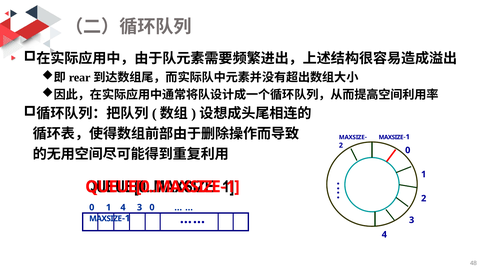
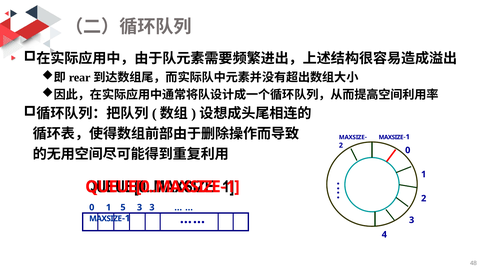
1 4: 4 -> 5
3 0: 0 -> 3
